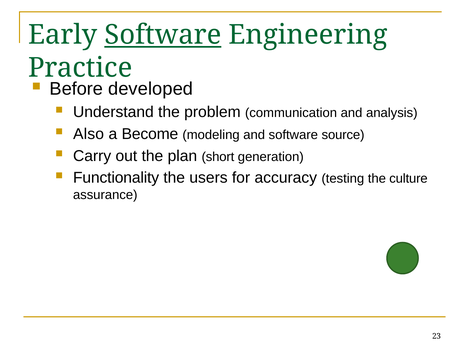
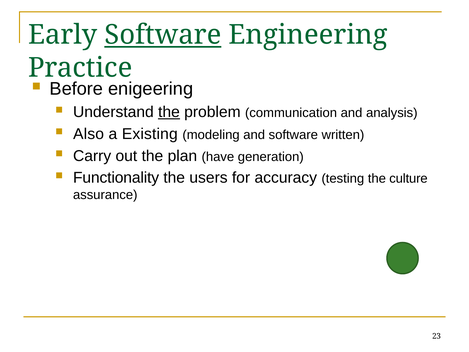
developed: developed -> enigeering
the at (169, 112) underline: none -> present
Become: Become -> Existing
source: source -> written
short: short -> have
